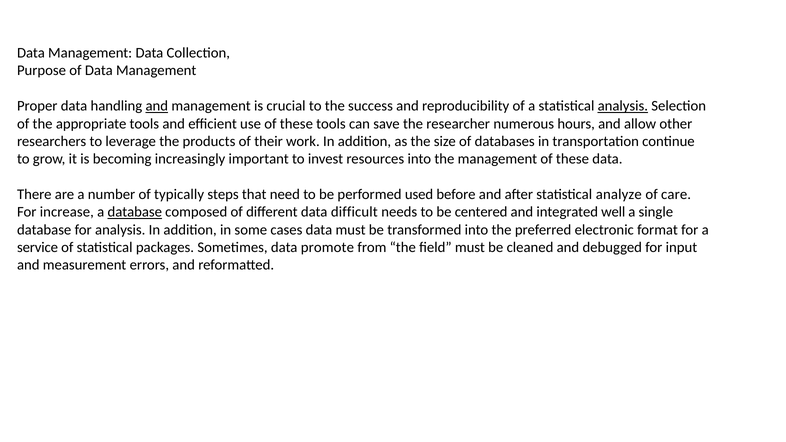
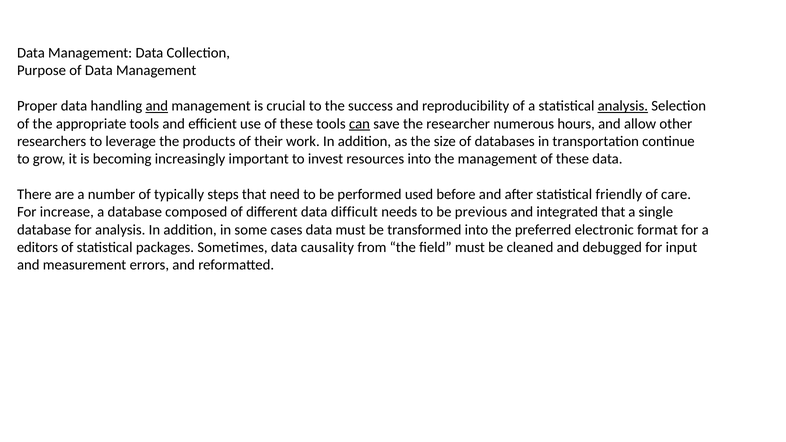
can underline: none -> present
analyze: analyze -> friendly
database at (135, 212) underline: present -> none
centered: centered -> previous
integrated well: well -> that
service: service -> editors
promote: promote -> causality
